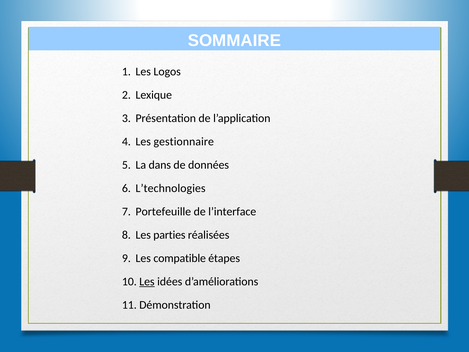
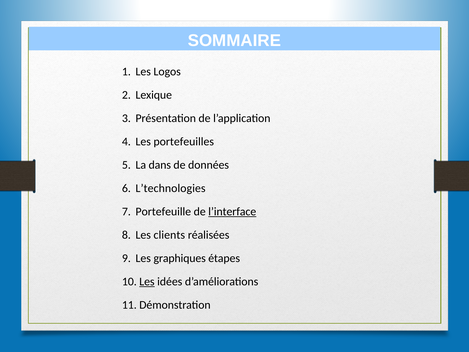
gestionnaire: gestionnaire -> portefeuilles
l’interface underline: none -> present
parties: parties -> clients
compatible: compatible -> graphiques
